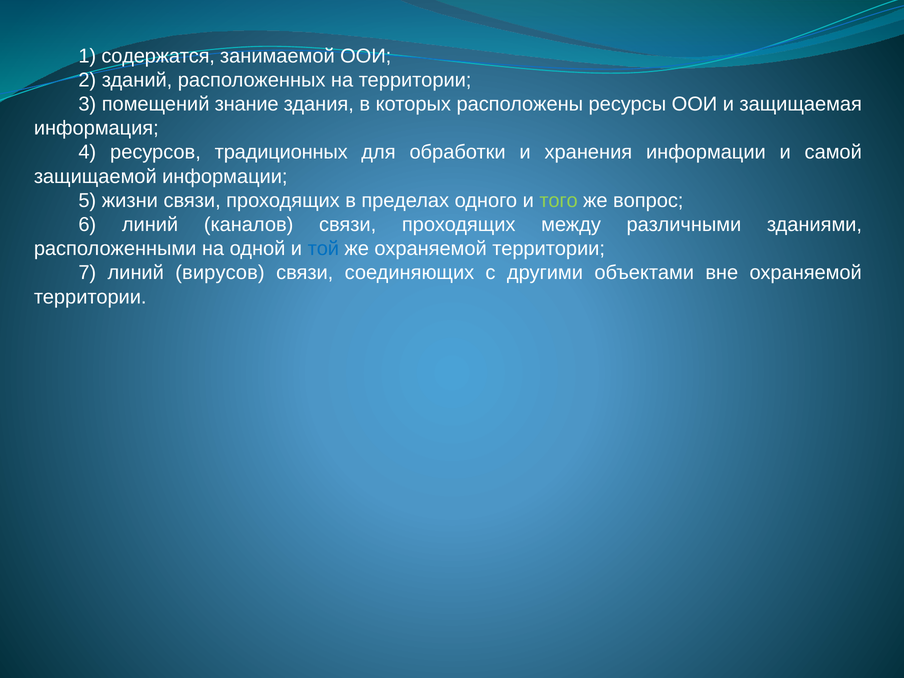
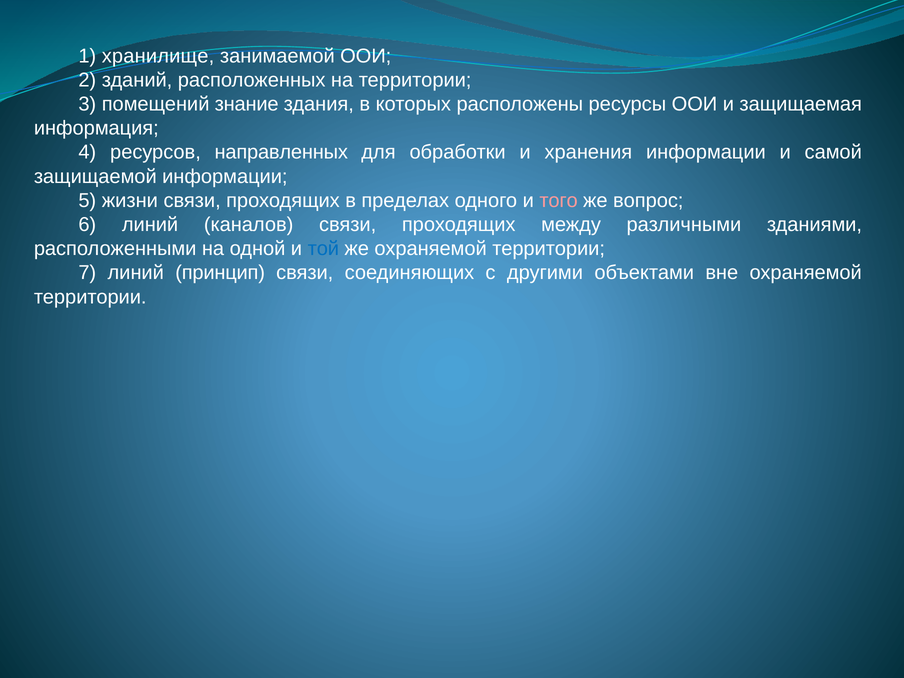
содержатся: содержатся -> хранилище
традиционных: традиционных -> направленных
того colour: light green -> pink
вирусов: вирусов -> принцип
